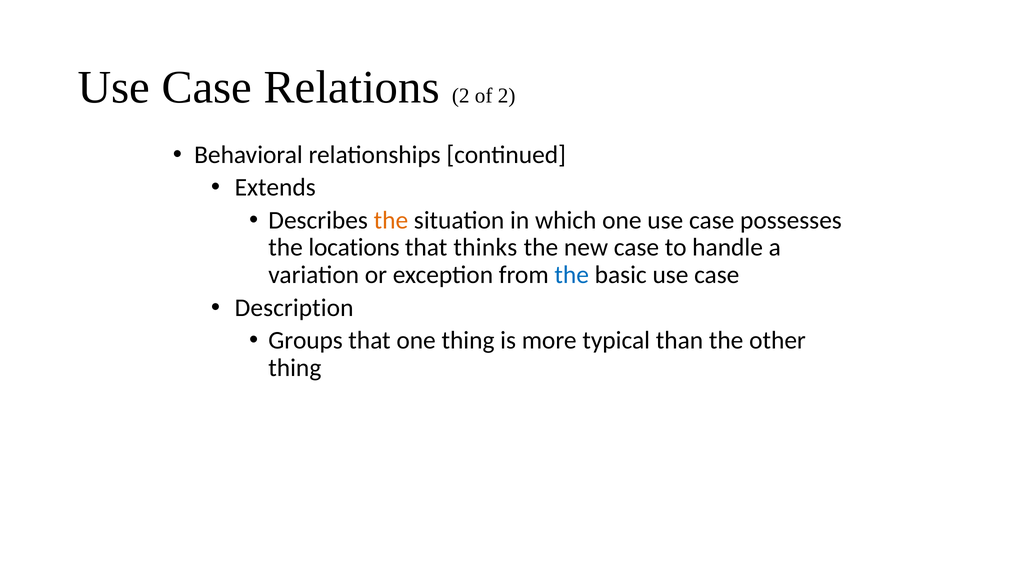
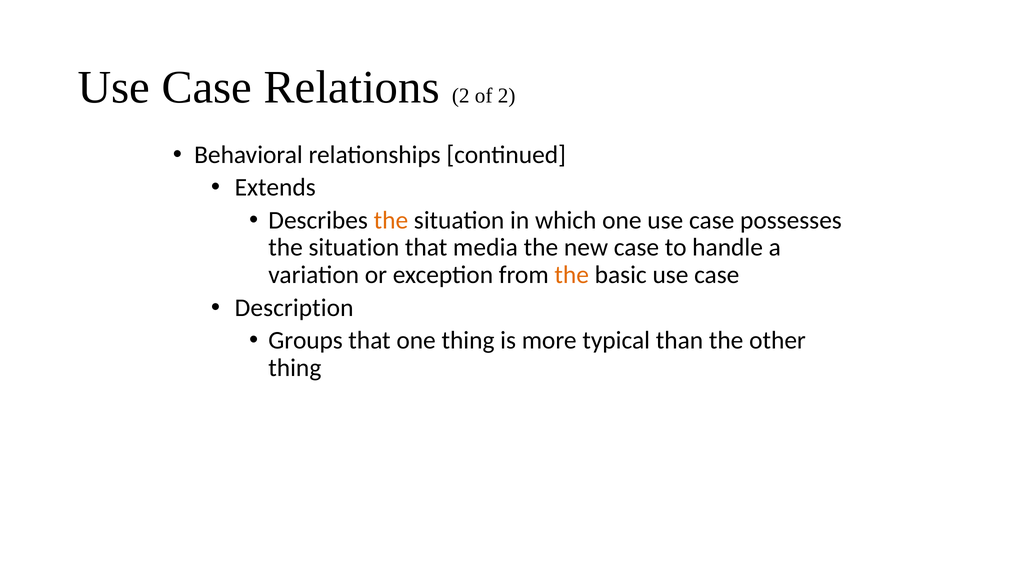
locations at (354, 248): locations -> situation
thinks: thinks -> media
the at (572, 275) colour: blue -> orange
